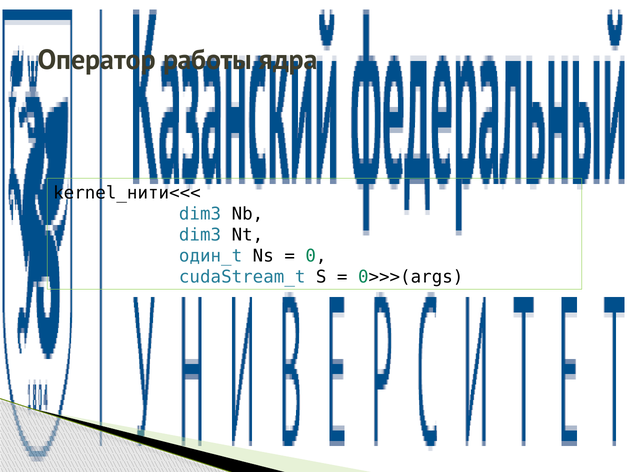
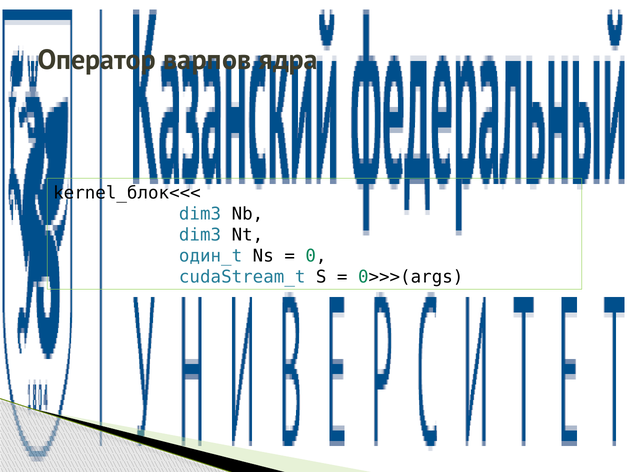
работы: работы -> варпов
kernel_нити<<<: kernel_нити<<< -> kernel_блок<<<
